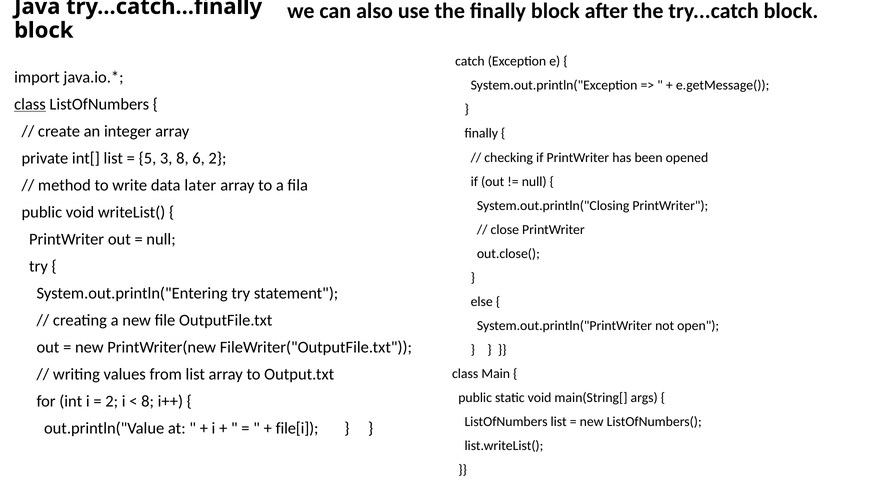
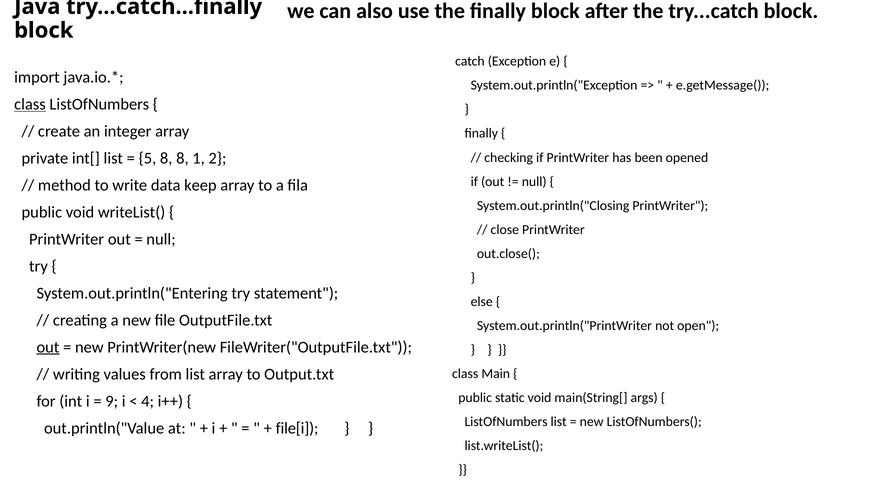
5 3: 3 -> 8
6: 6 -> 1
later: later -> keep
out at (48, 347) underline: none -> present
2 at (112, 401): 2 -> 9
8 at (148, 401): 8 -> 4
